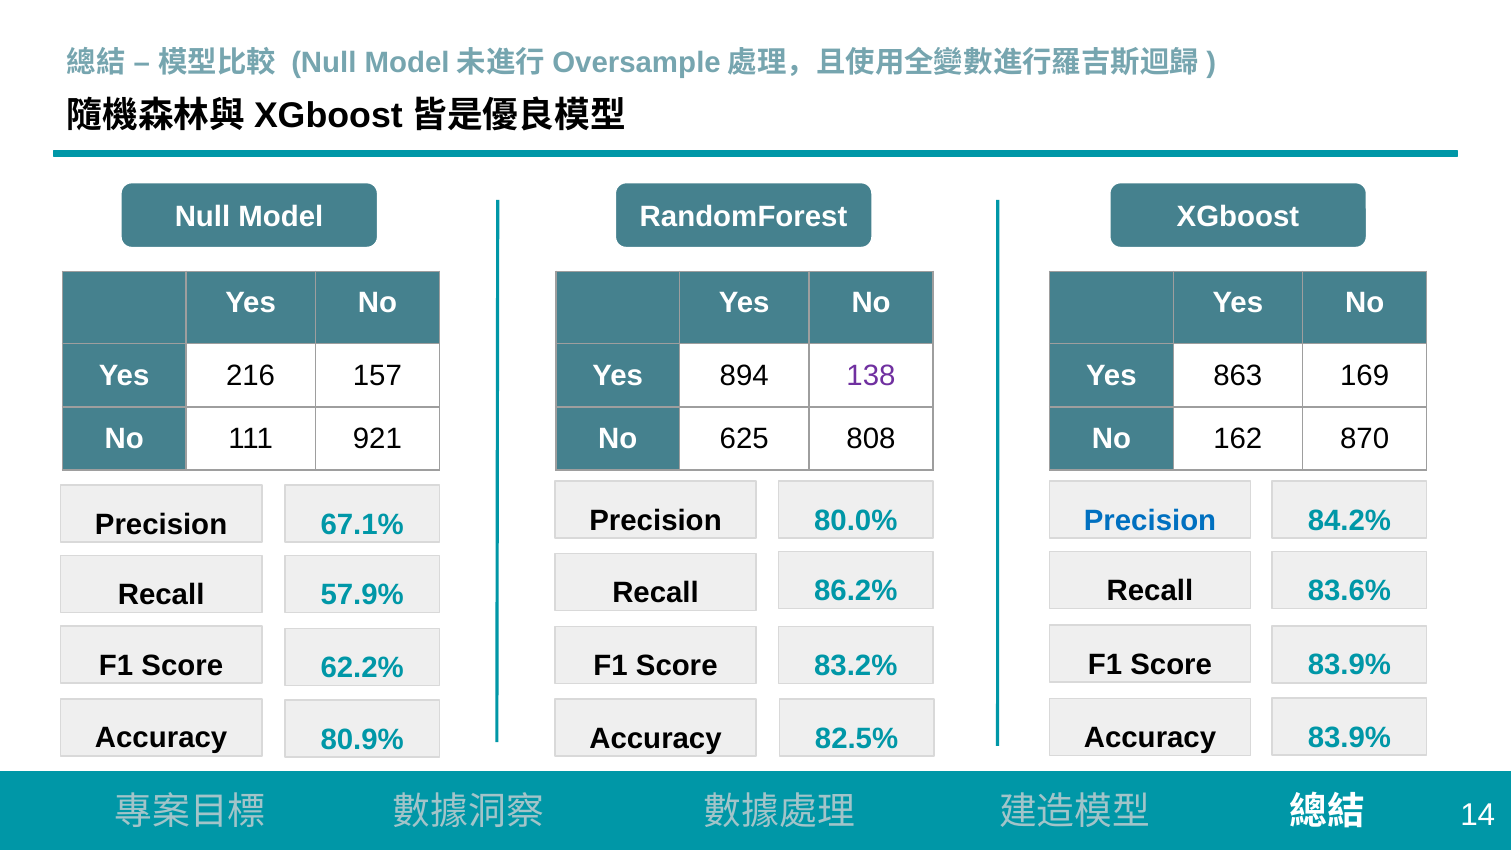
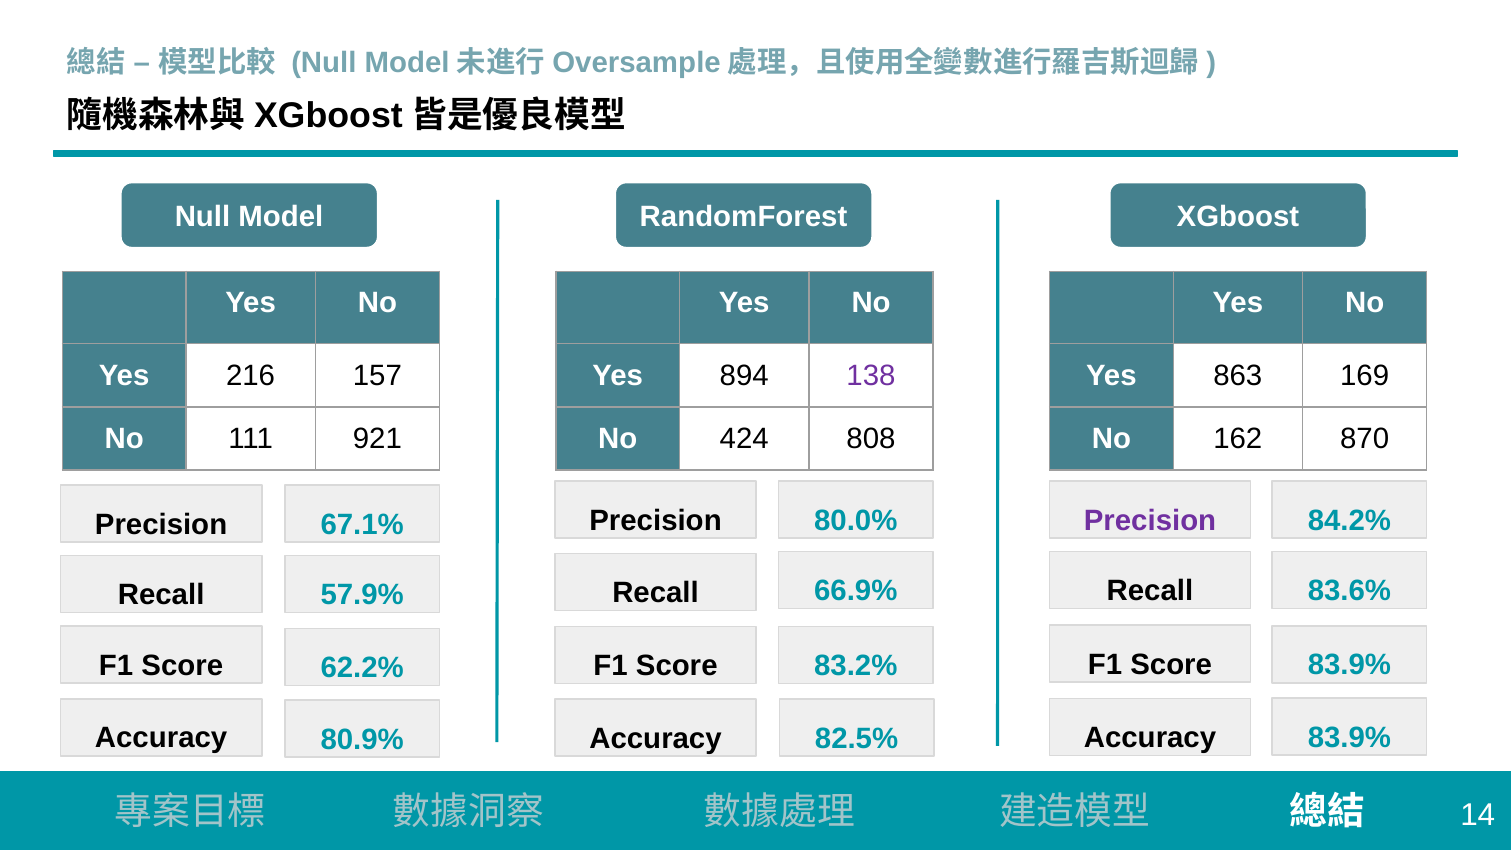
625: 625 -> 424
Precision at (1150, 520) colour: blue -> purple
86.2%: 86.2% -> 66.9%
